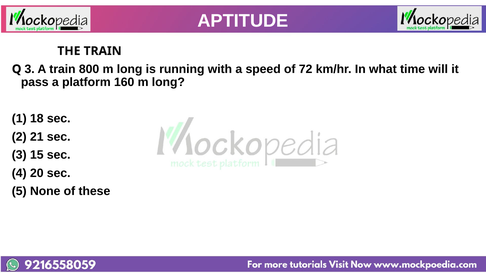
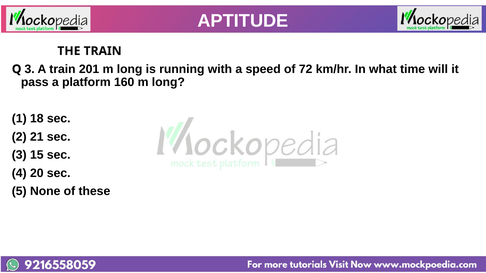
800: 800 -> 201
